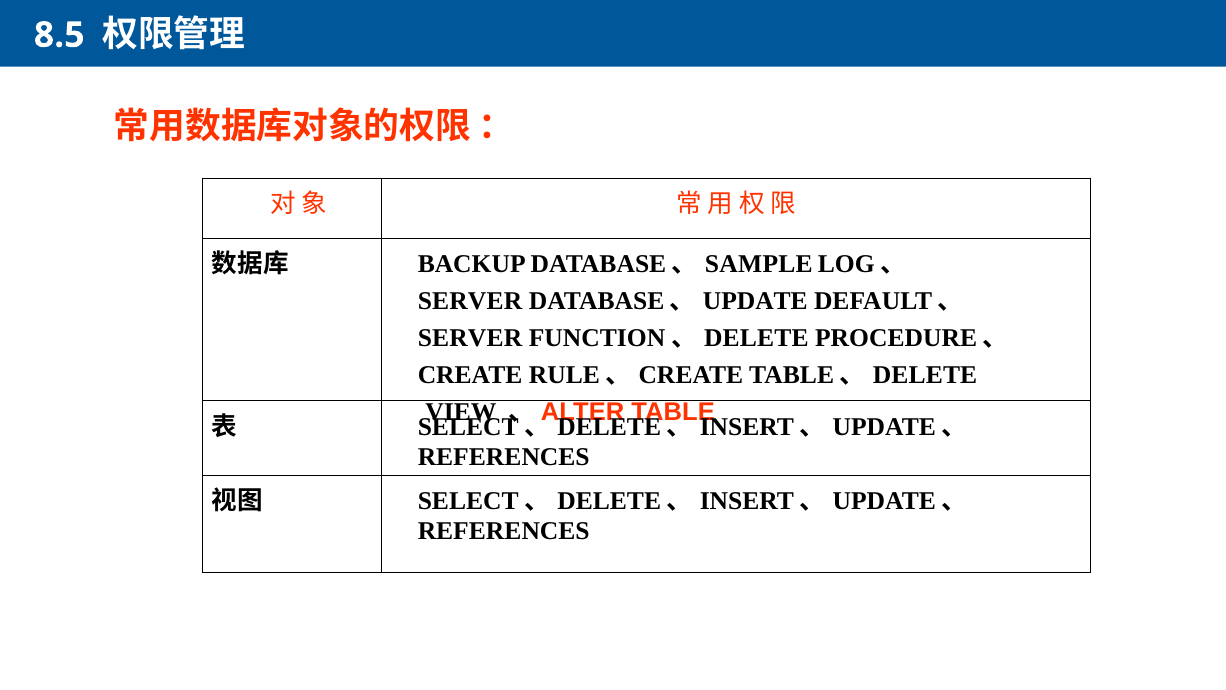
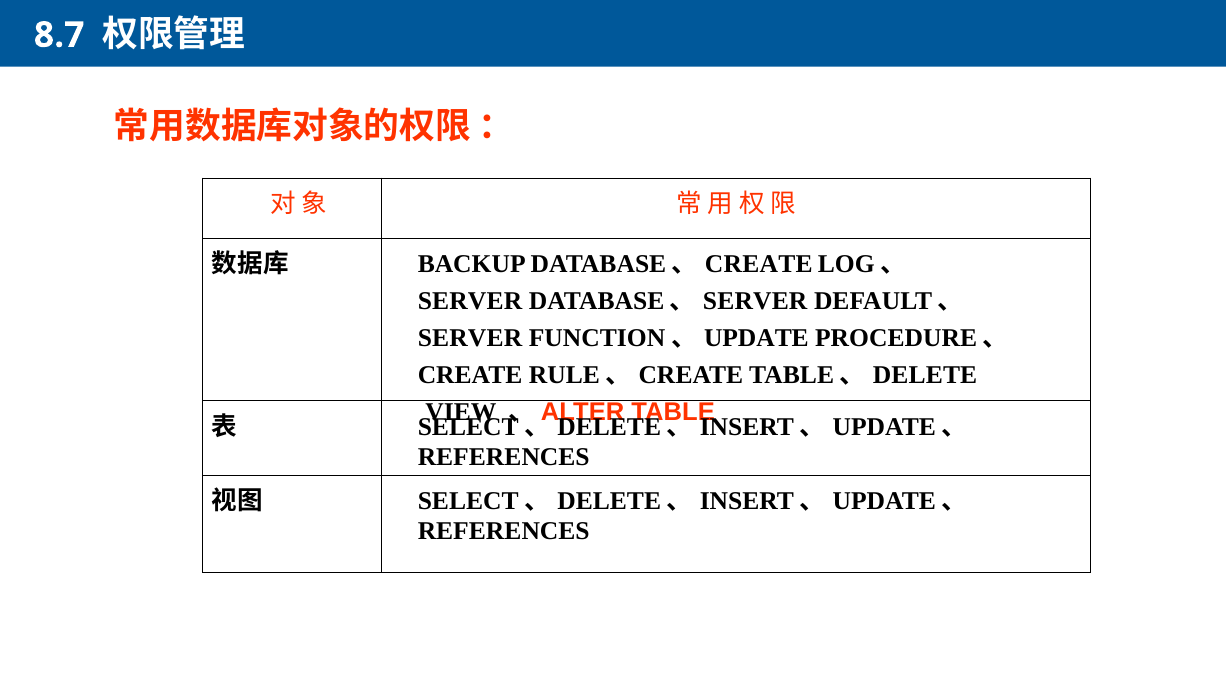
8.5: 8.5 -> 8.7
SAMPLE at (759, 264): SAMPLE -> CREATE
UPDATE at (755, 301): UPDATE -> SERVER
DELETE at (756, 338): DELETE -> UPDATE
